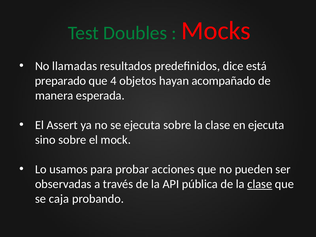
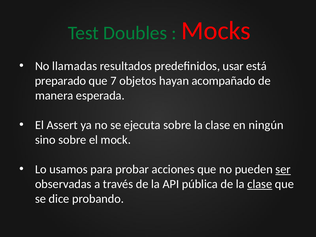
dice: dice -> usar
4: 4 -> 7
en ejecuta: ejecuta -> ningún
ser underline: none -> present
caja: caja -> dice
